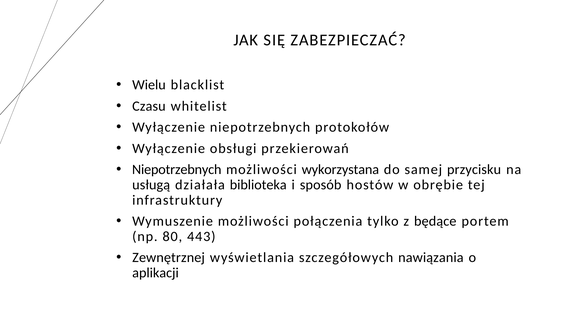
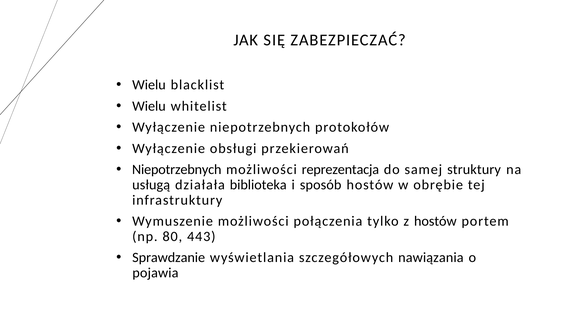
Czasu at (149, 106): Czasu -> Wielu
wykorzystana: wykorzystana -> reprezentacja
przycisku: przycisku -> struktury
z będące: będące -> hostów
Zewnętrznej: Zewnętrznej -> Sprawdzanie
aplikacji: aplikacji -> pojawia
